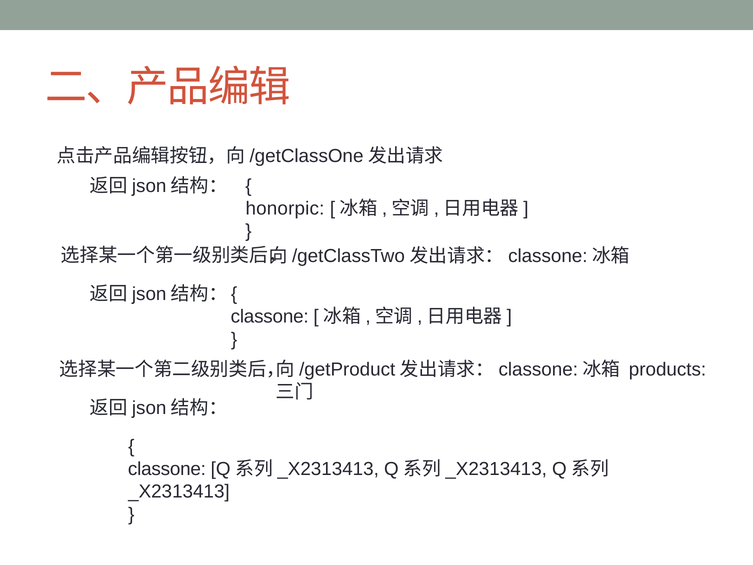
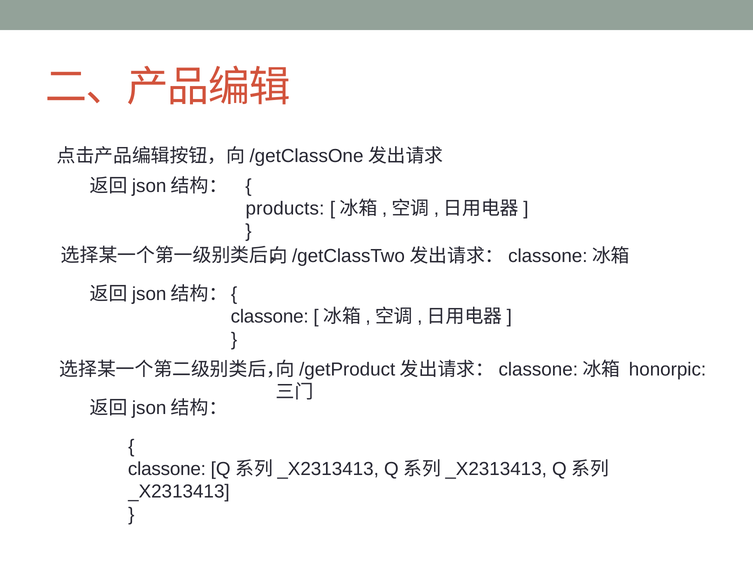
honorpic: honorpic -> products
products: products -> honorpic
